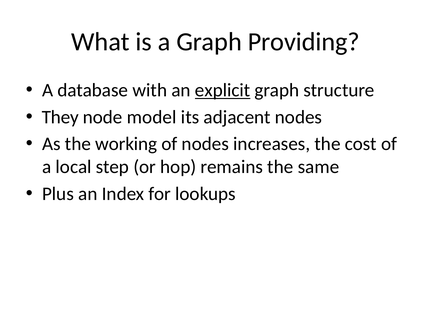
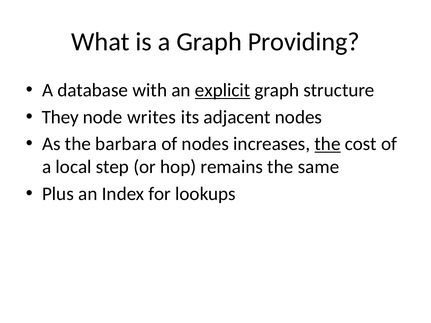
model: model -> writes
working: working -> barbara
the at (328, 144) underline: none -> present
